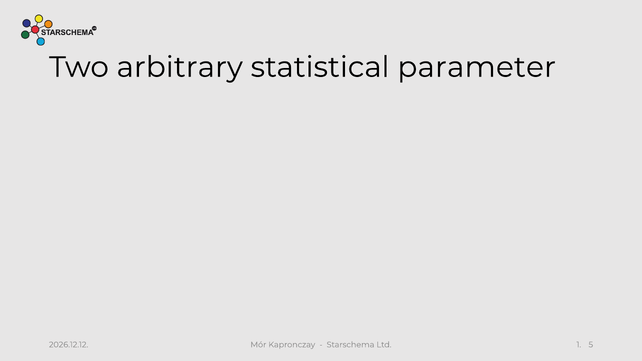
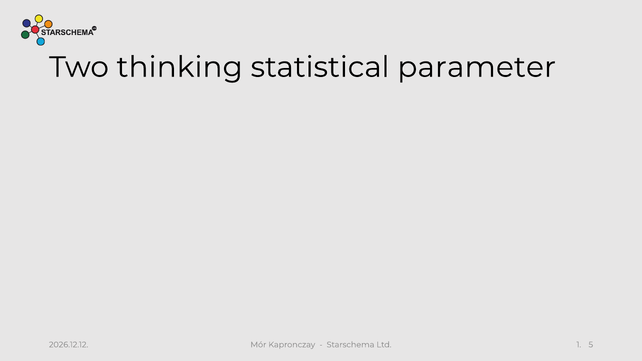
arbitrary: arbitrary -> thinking
